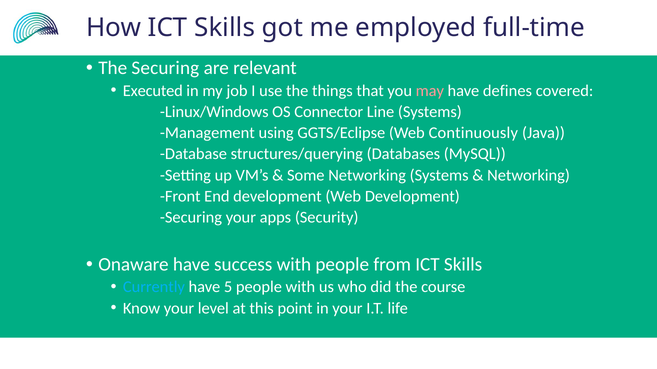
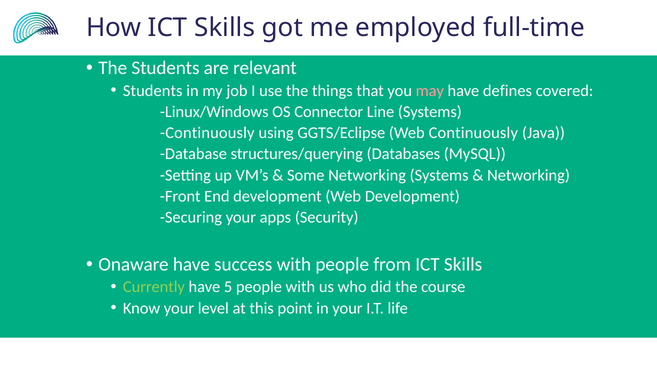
The Securing: Securing -> Students
Executed at (153, 91): Executed -> Students
Management at (207, 133): Management -> Continuously
Currently colour: light blue -> light green
